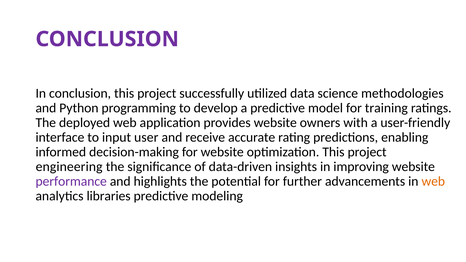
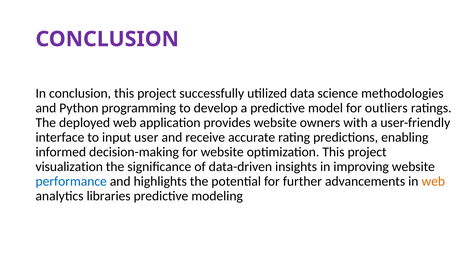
training: training -> outliers
engineering: engineering -> visualization
performance colour: purple -> blue
